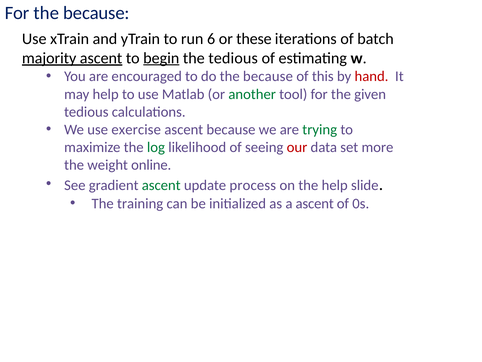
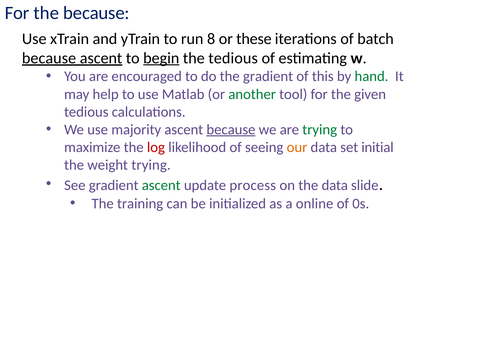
6: 6 -> 8
majority at (49, 58): majority -> because
do the because: because -> gradient
hand colour: red -> green
exercise: exercise -> majority
because at (231, 129) underline: none -> present
log colour: green -> red
our colour: red -> orange
more: more -> initial
weight online: online -> trying
the help: help -> data
a ascent: ascent -> online
